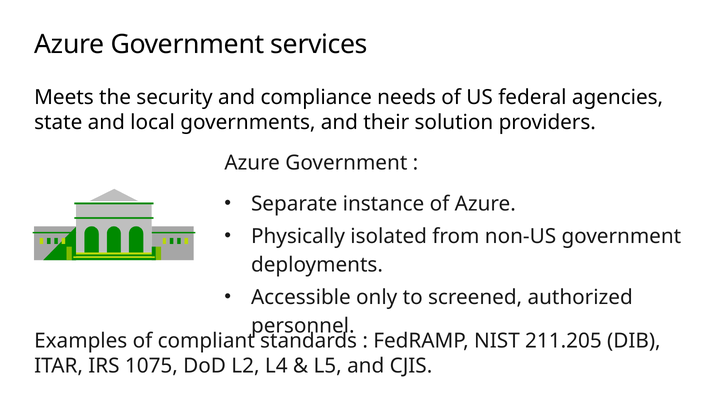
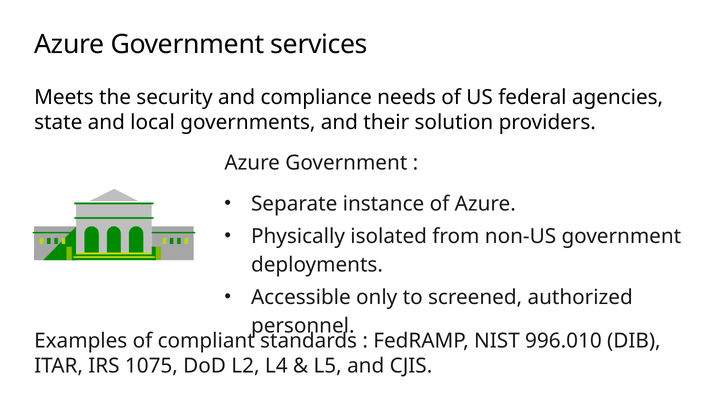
211.205: 211.205 -> 996.010
